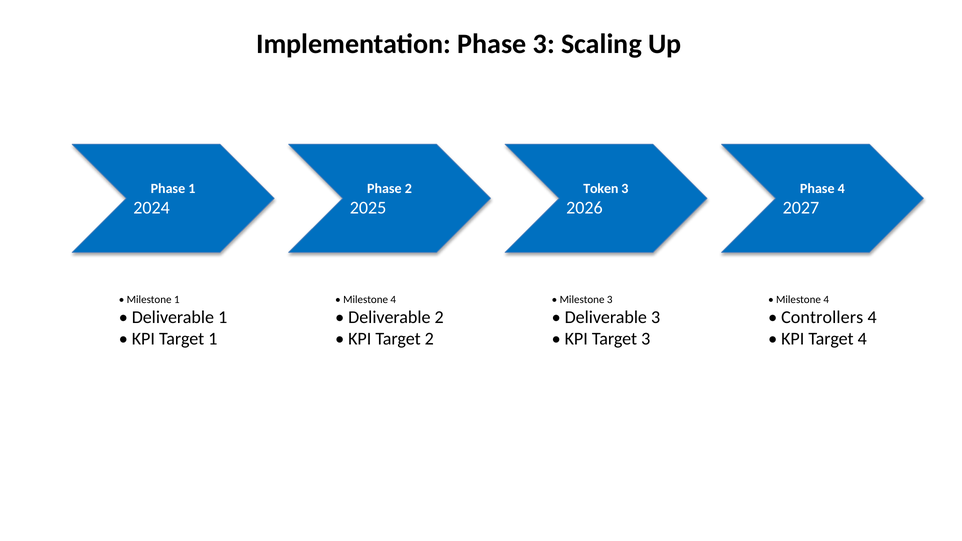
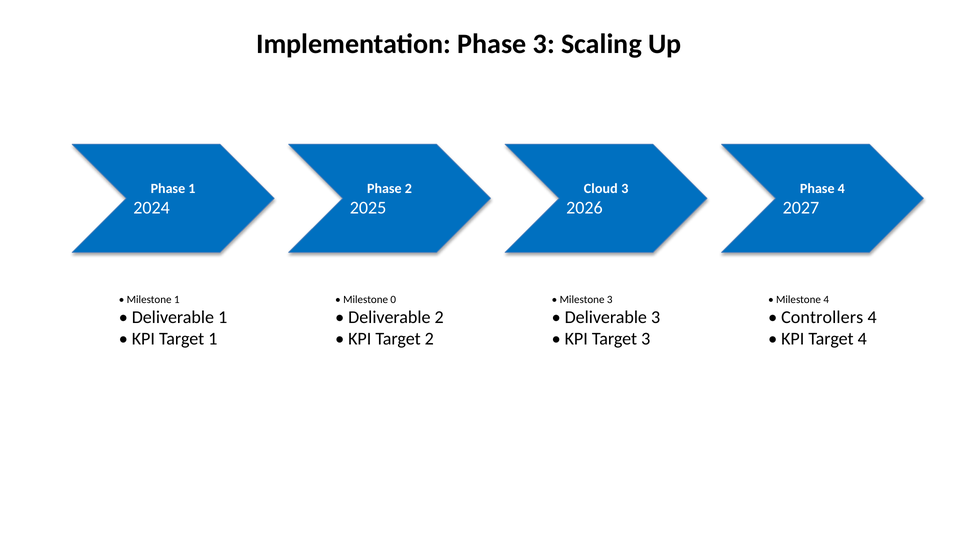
Token: Token -> Cloud
4 at (393, 300): 4 -> 0
